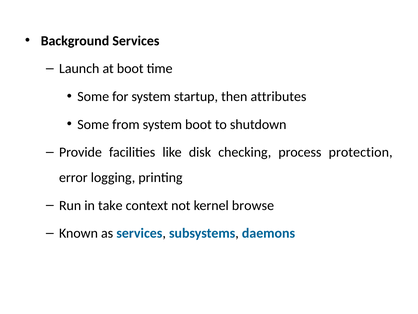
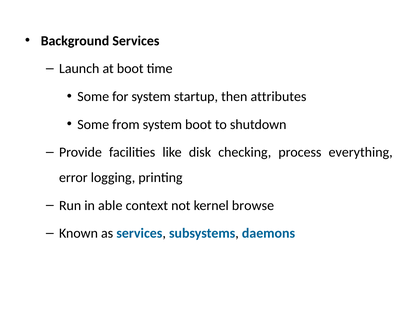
protection: protection -> everything
take: take -> able
